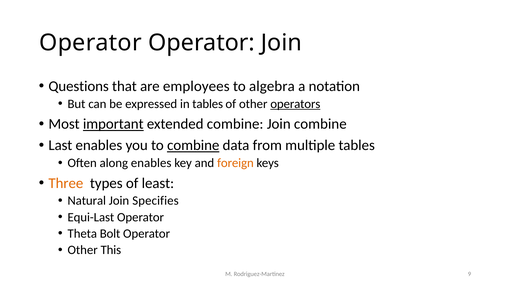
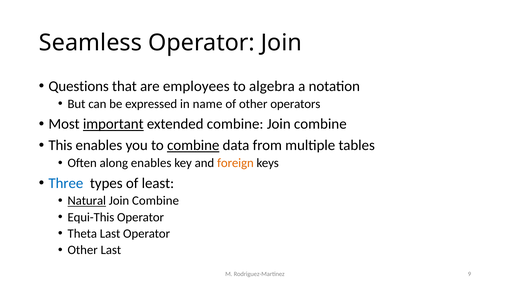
Operator at (90, 43): Operator -> Seamless
in tables: tables -> name
operators underline: present -> none
Last: Last -> This
Three colour: orange -> blue
Natural underline: none -> present
Specifies at (155, 201): Specifies -> Combine
Equi-Last: Equi-Last -> Equi-This
Theta Bolt: Bolt -> Last
Other This: This -> Last
